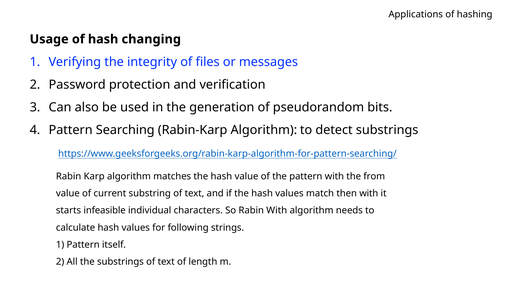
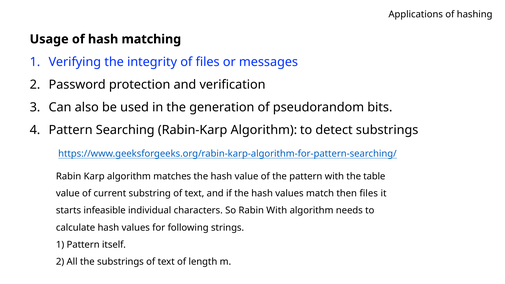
changing: changing -> matching
from: from -> table
then with: with -> files
